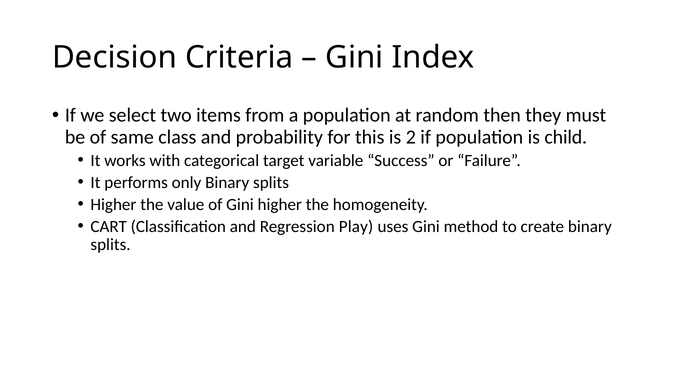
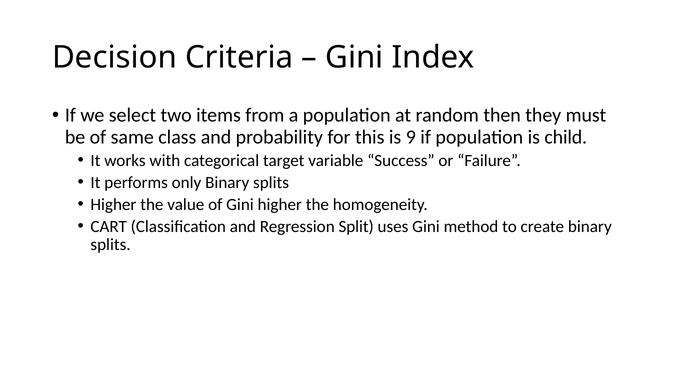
2: 2 -> 9
Play: Play -> Split
